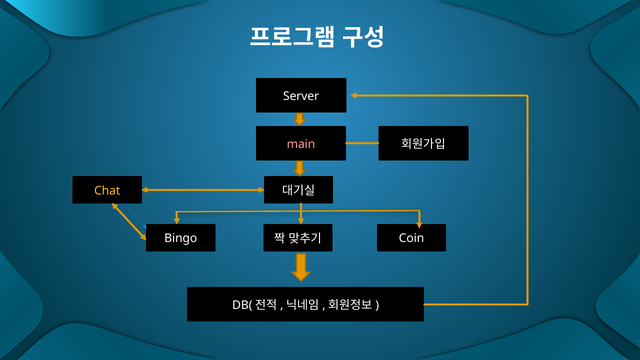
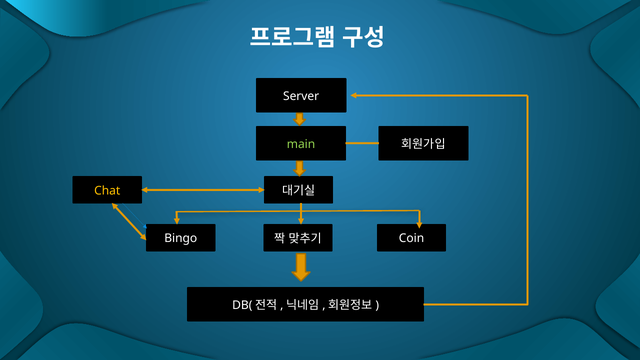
main colour: pink -> light green
